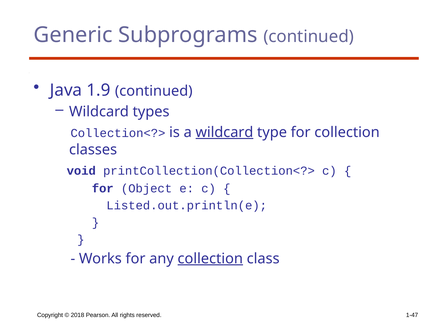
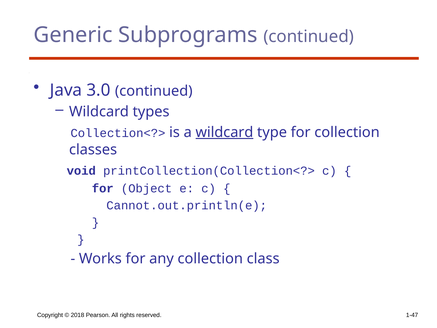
1.9: 1.9 -> 3.0
Listed.out.println(e: Listed.out.println(e -> Cannot.out.println(e
collection at (210, 258) underline: present -> none
